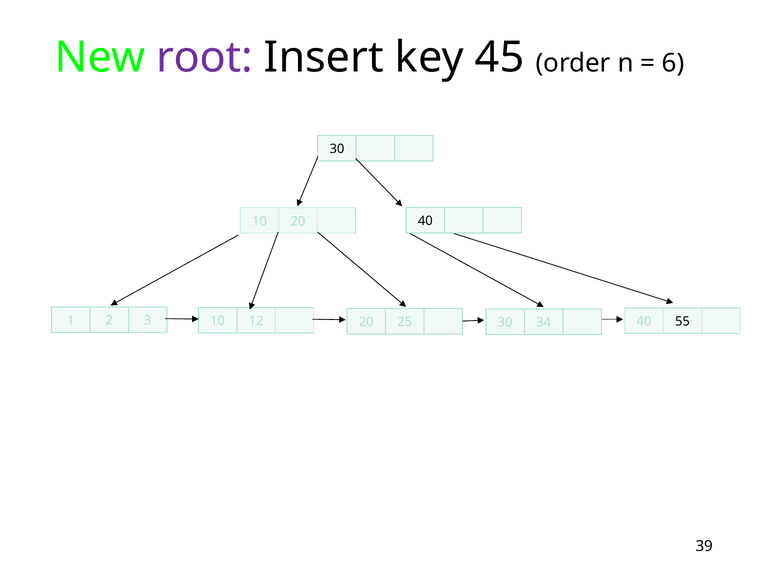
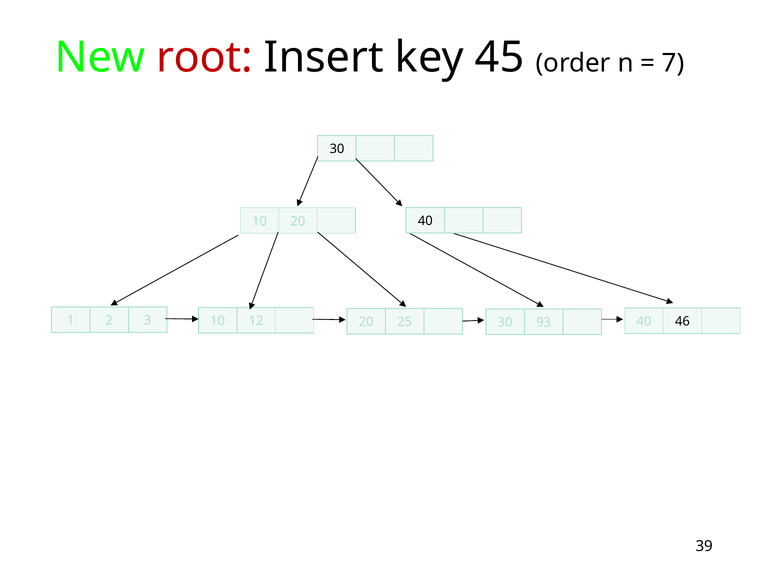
root colour: purple -> red
6: 6 -> 7
34: 34 -> 93
55: 55 -> 46
